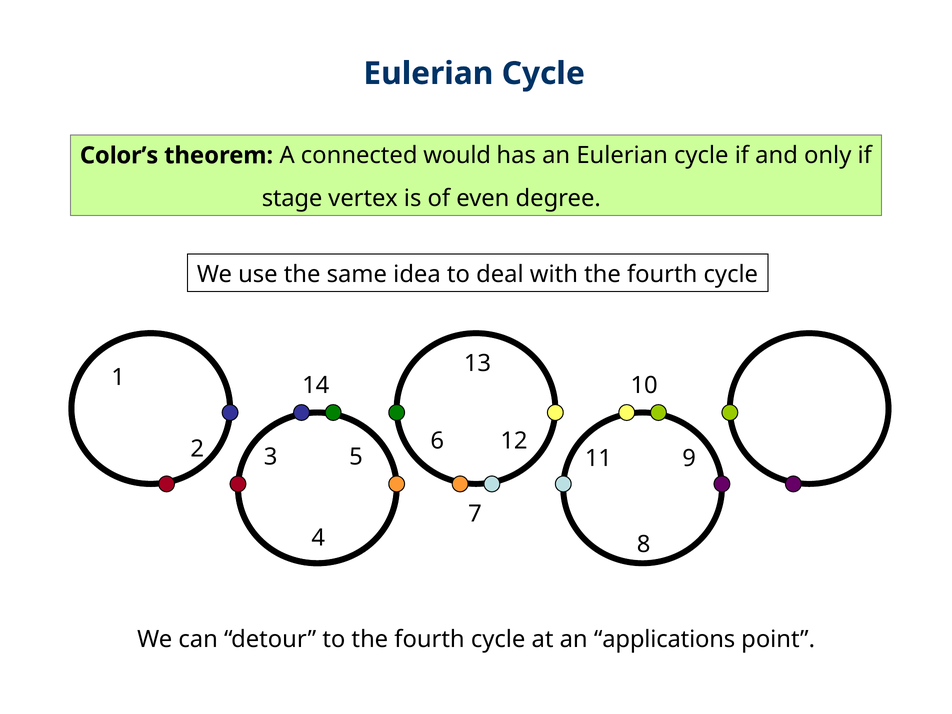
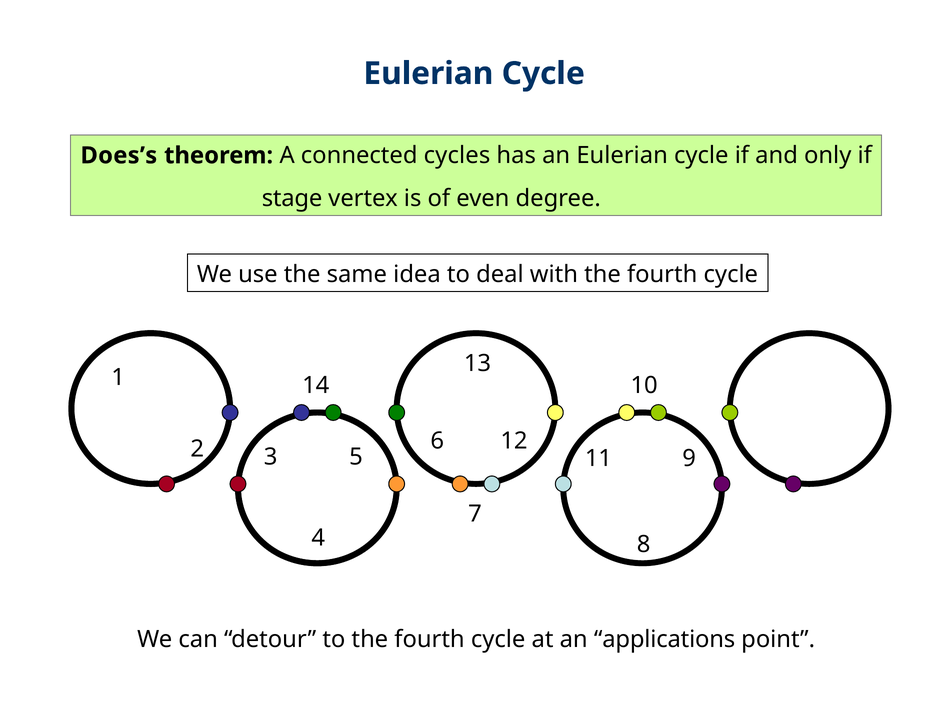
Color’s: Color’s -> Does’s
would: would -> cycles
